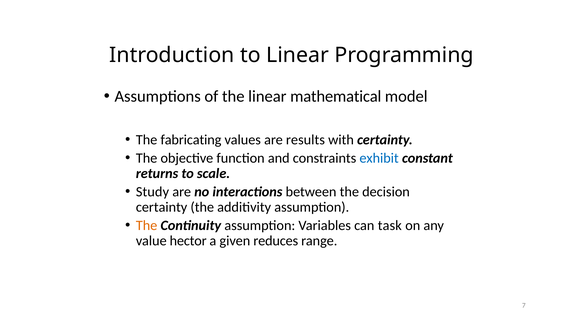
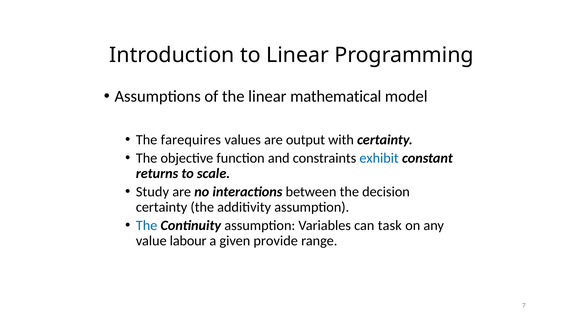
fabricating: fabricating -> farequires
results: results -> output
The at (147, 225) colour: orange -> blue
hector: hector -> labour
reduces: reduces -> provide
